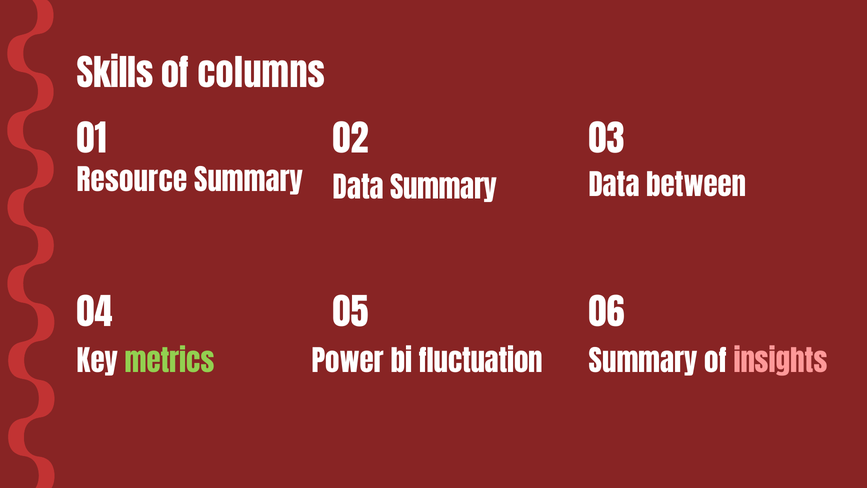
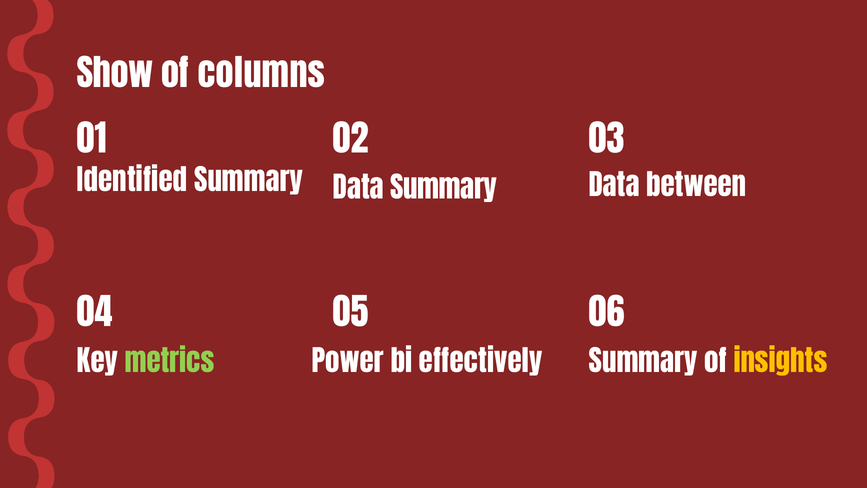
Skills: Skills -> Show
Resource: Resource -> Identified
fluctuation: fluctuation -> effectively
insights colour: pink -> yellow
